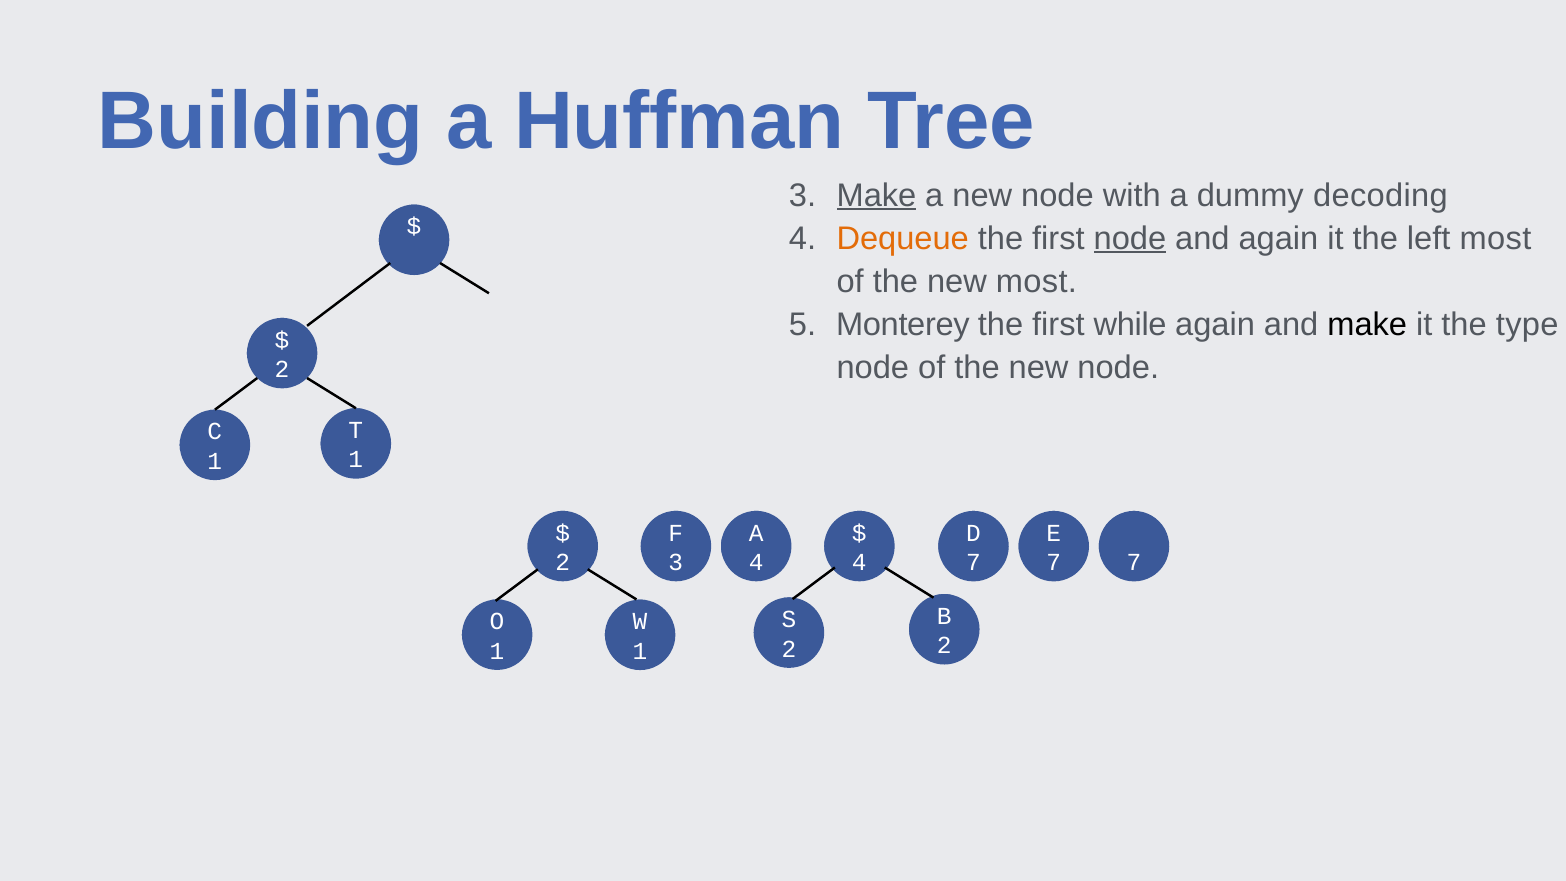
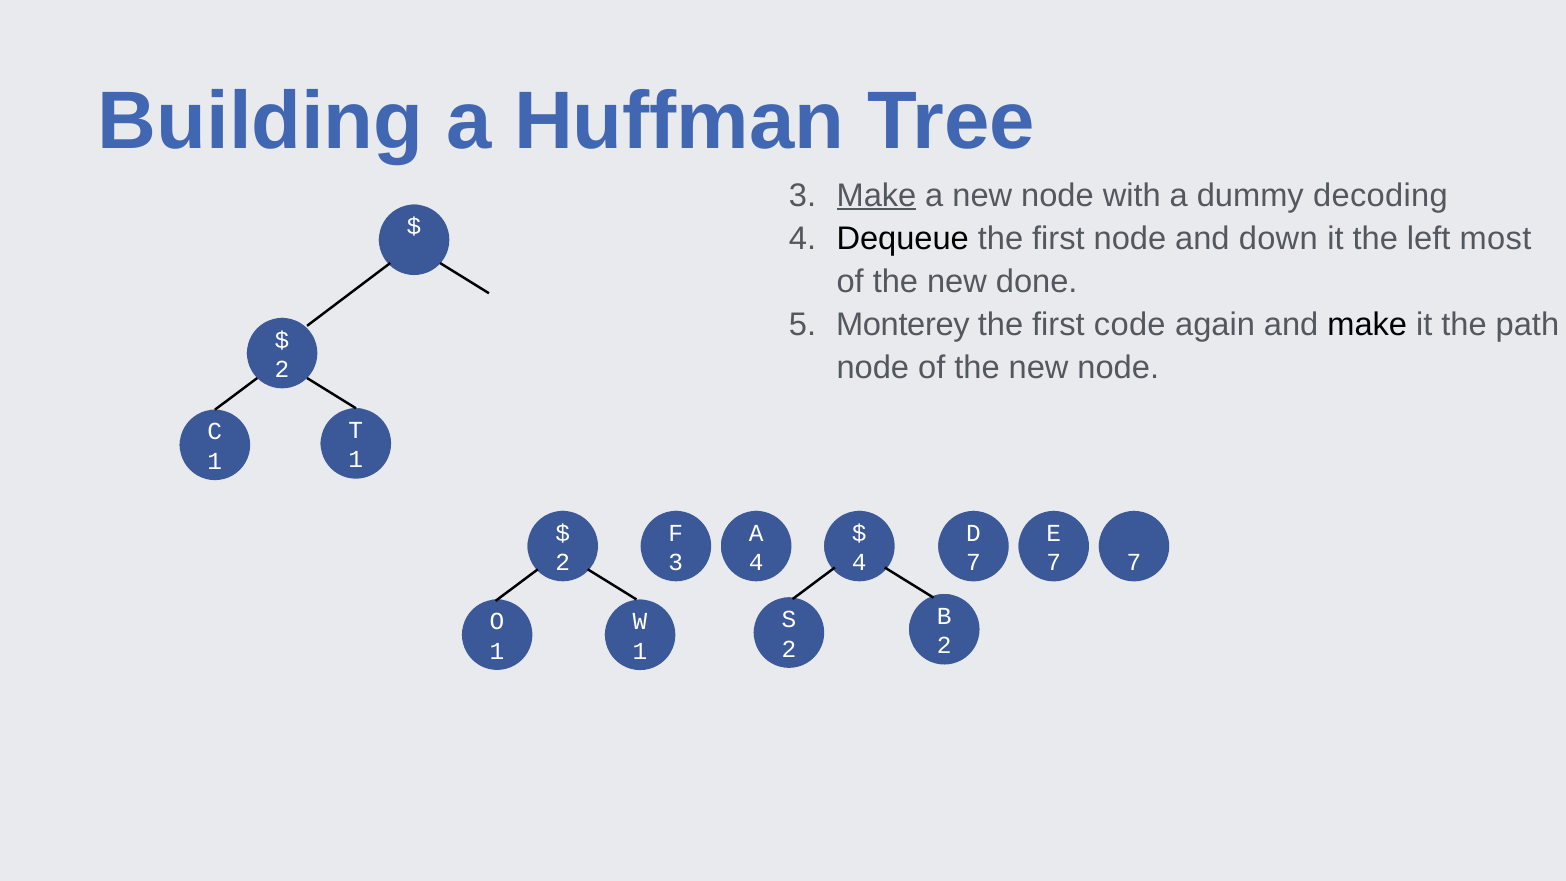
Dequeue colour: orange -> black
node at (1130, 238) underline: present -> none
and again: again -> down
new most: most -> done
while: while -> code
type: type -> path
